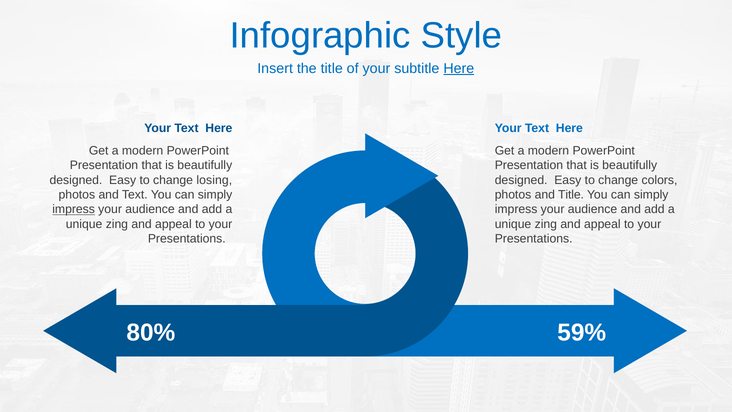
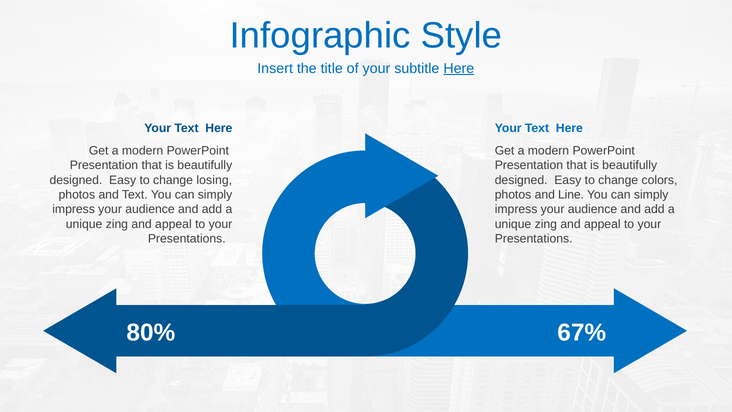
and Title: Title -> Line
impress at (74, 209) underline: present -> none
59%: 59% -> 67%
